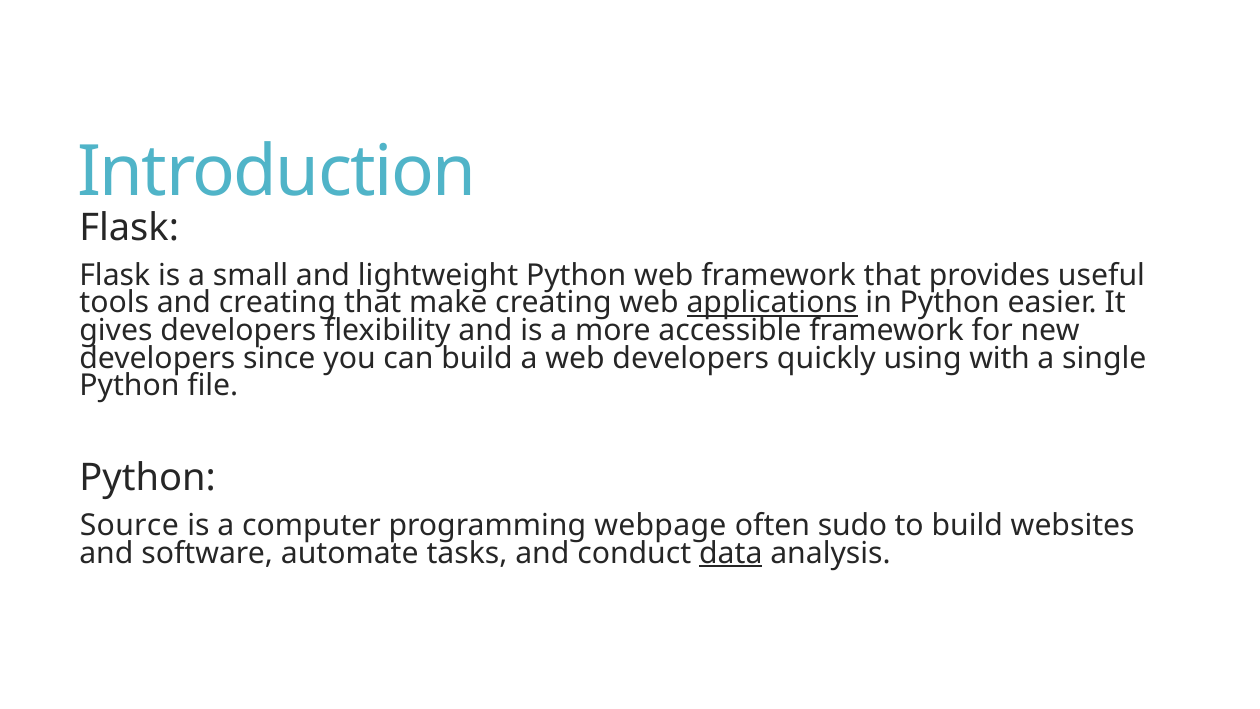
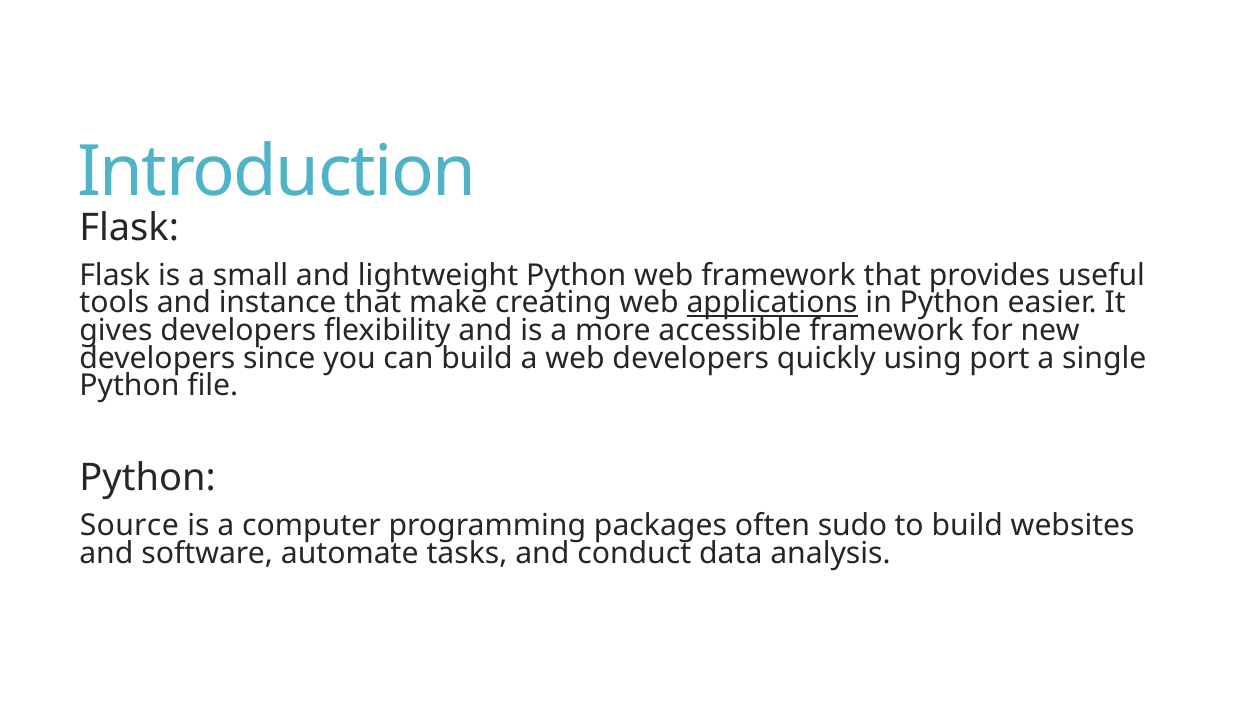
and creating: creating -> instance
with: with -> port
webpage: webpage -> packages
data underline: present -> none
